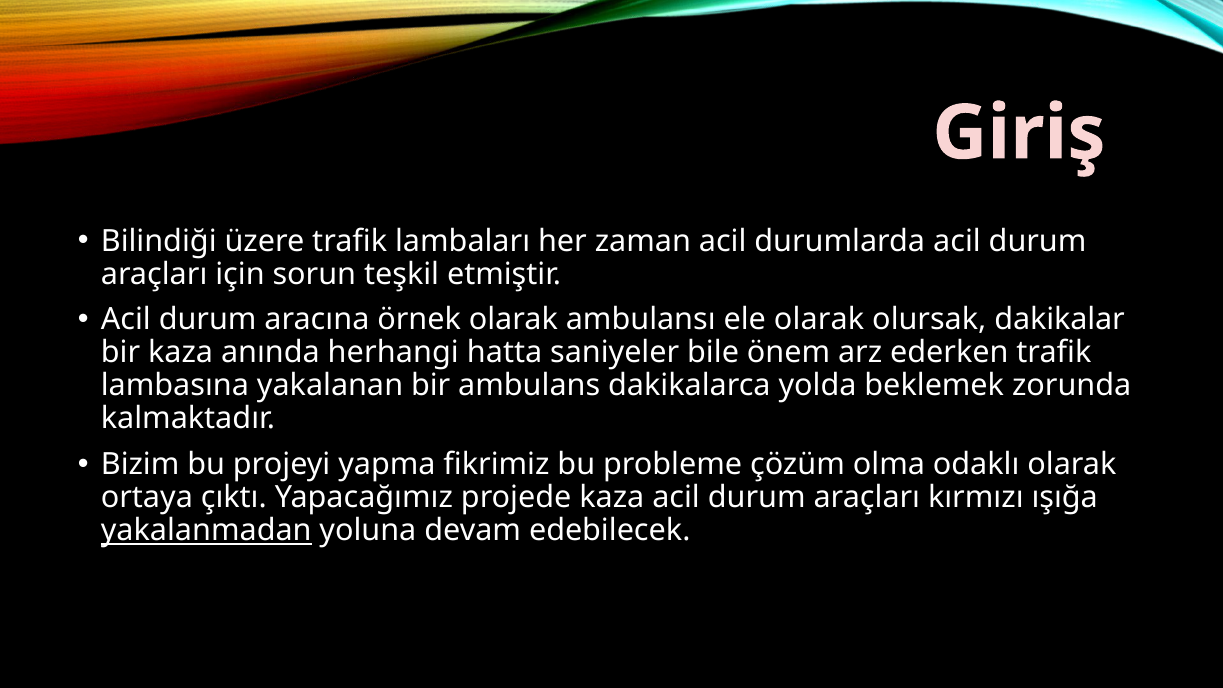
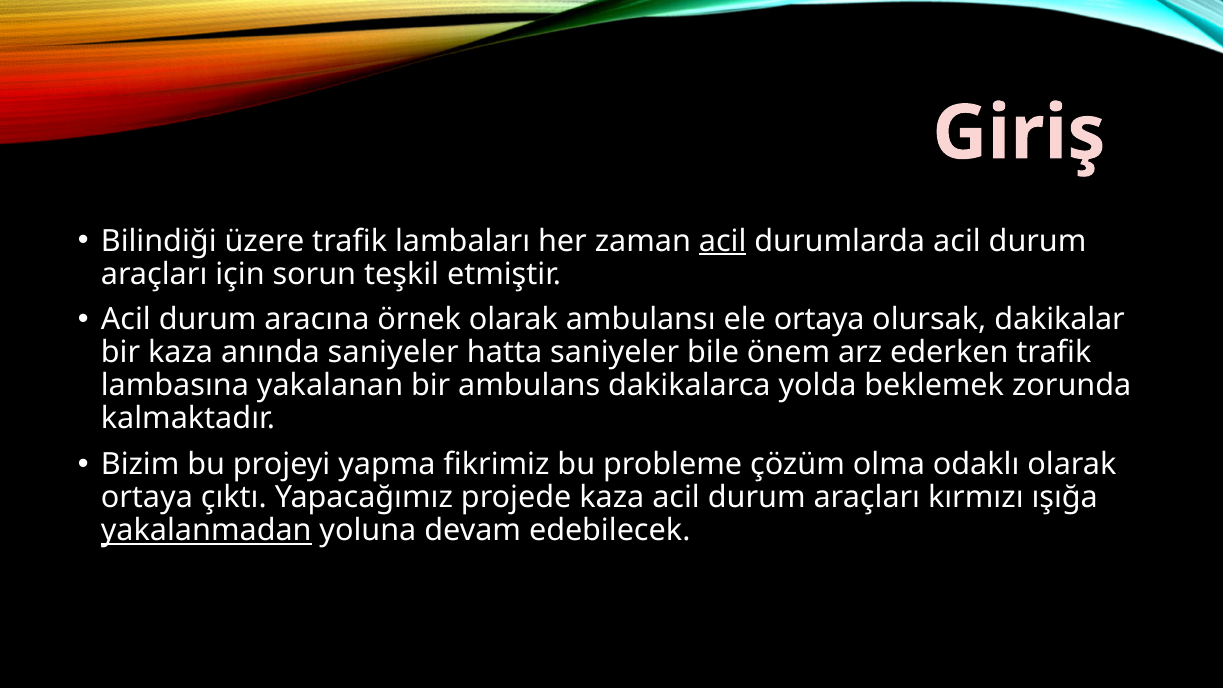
acil at (723, 241) underline: none -> present
ele olarak: olarak -> ortaya
anında herhangi: herhangi -> saniyeler
